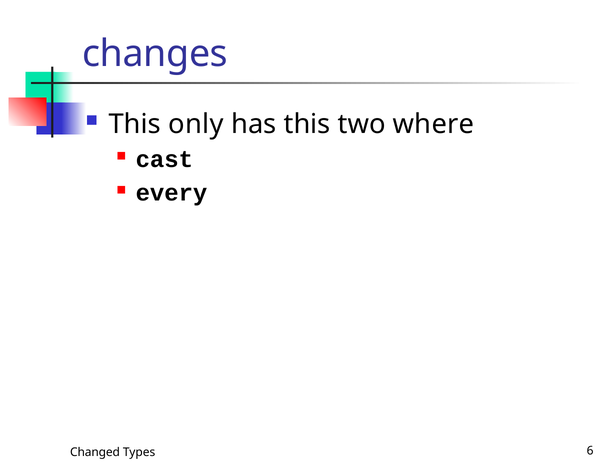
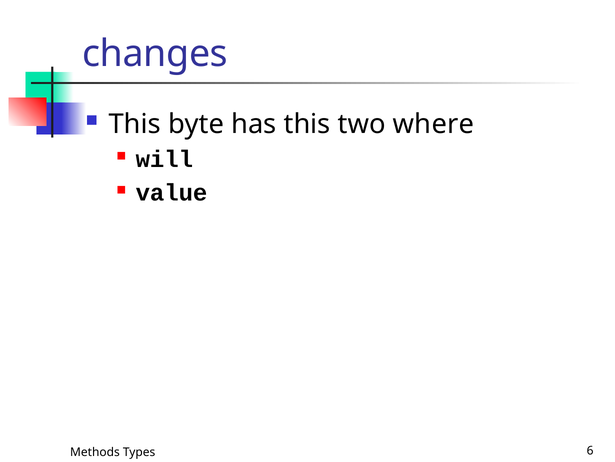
only: only -> byte
cast: cast -> will
every: every -> value
Changed: Changed -> Methods
